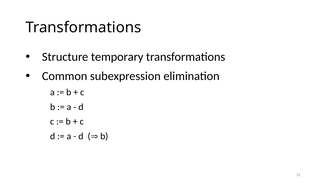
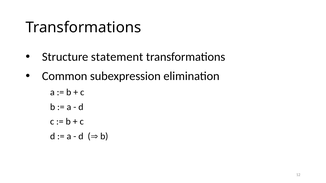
temporary: temporary -> statement
